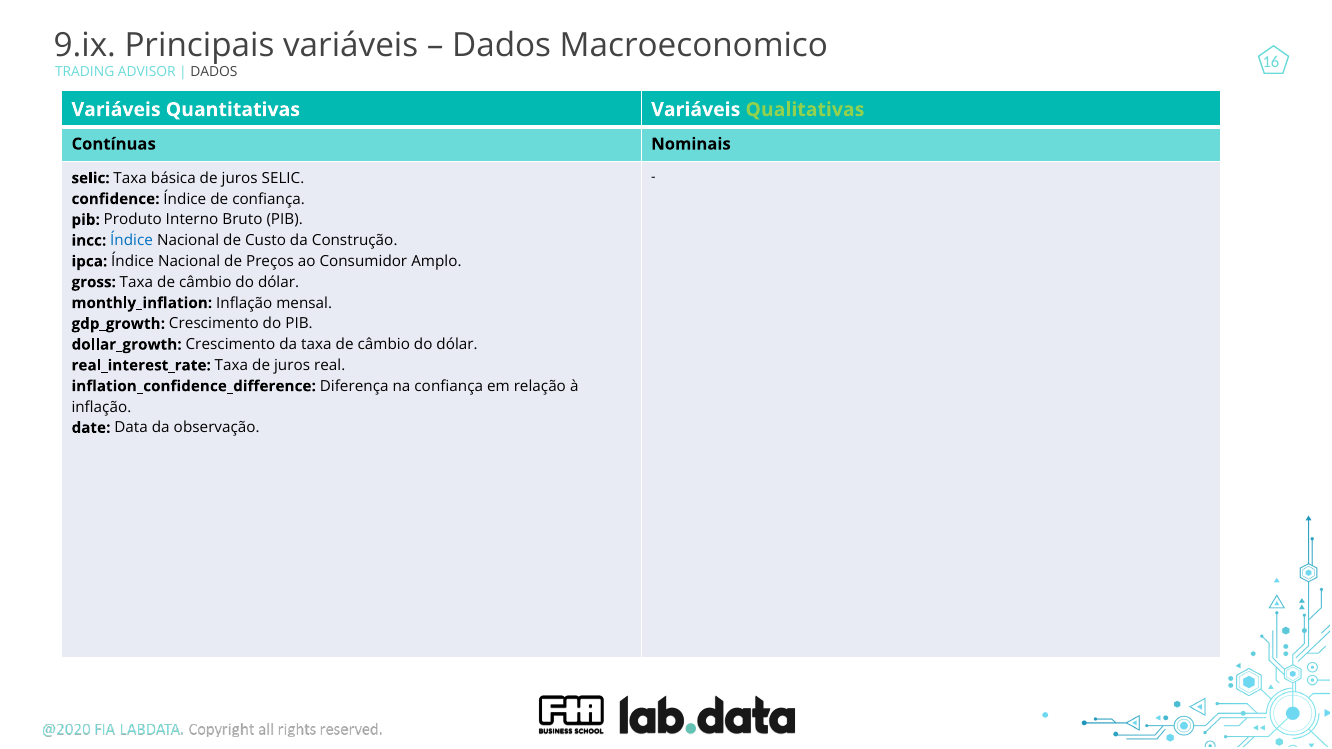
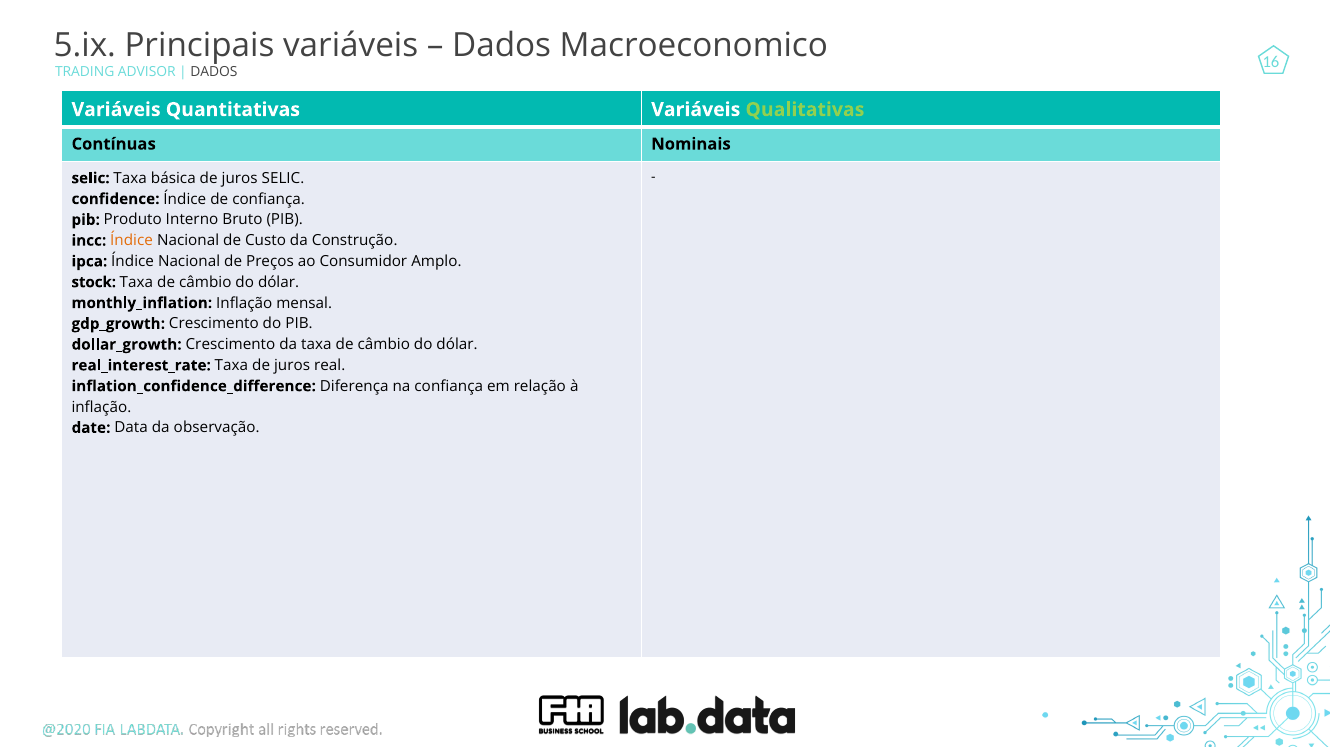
9.ix: 9.ix -> 5.ix
Índice at (132, 241) colour: blue -> orange
gross: gross -> stock
